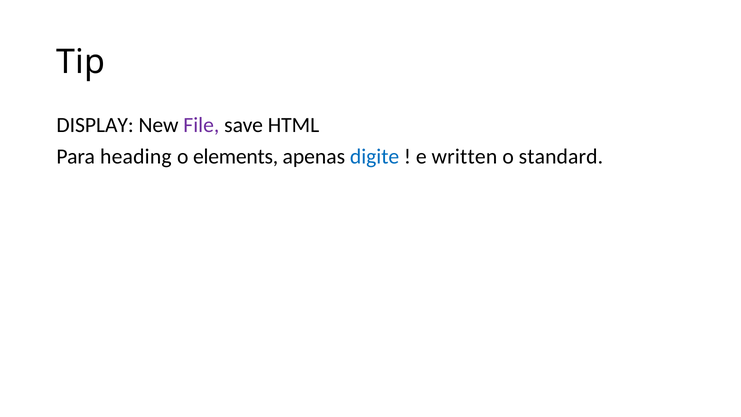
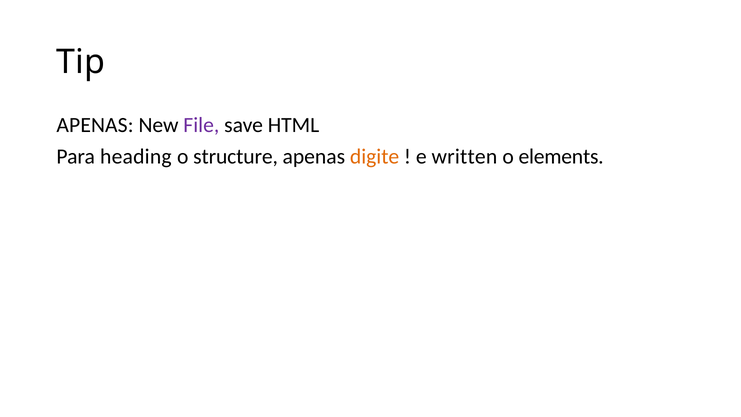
DISPLAY at (95, 125): DISPLAY -> APENAS
elements: elements -> structure
digite colour: blue -> orange
standard: standard -> elements
